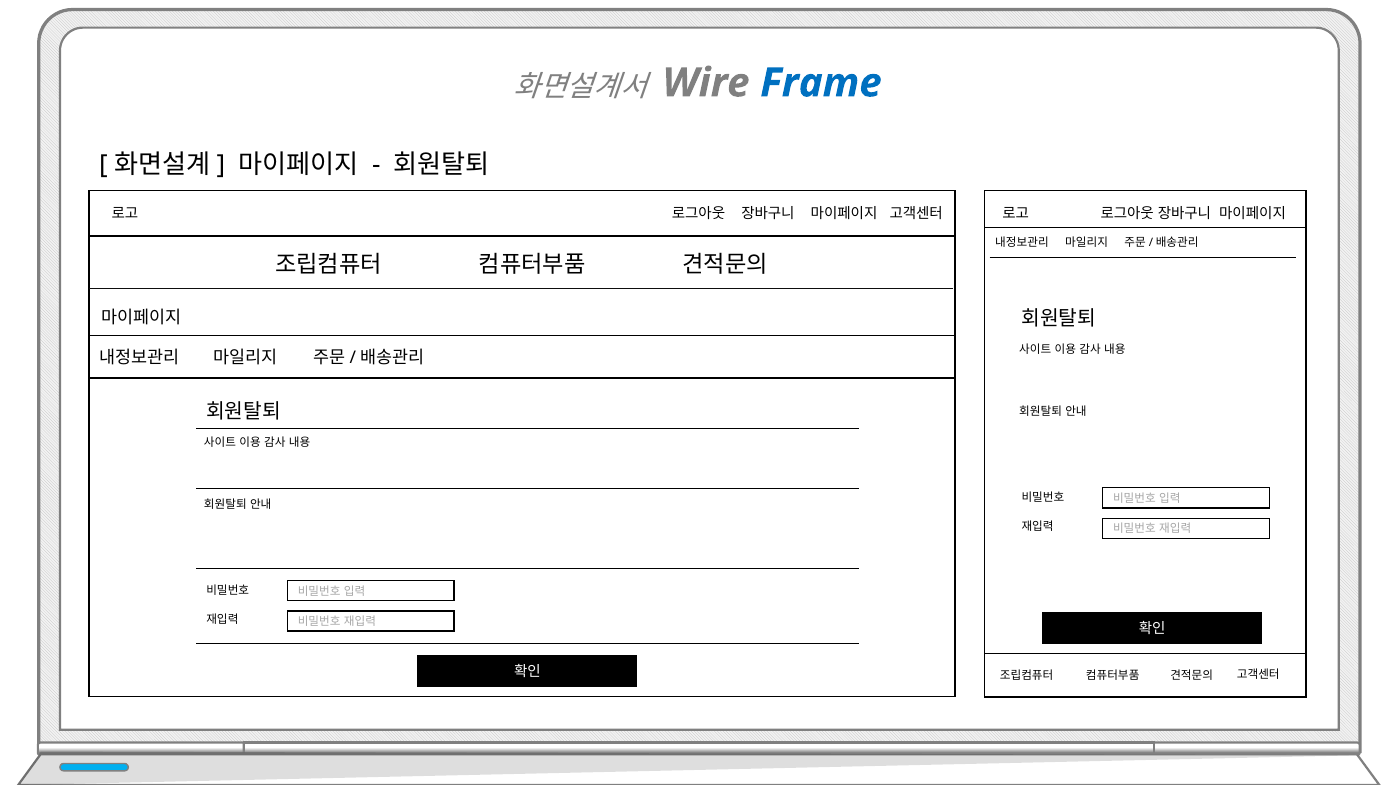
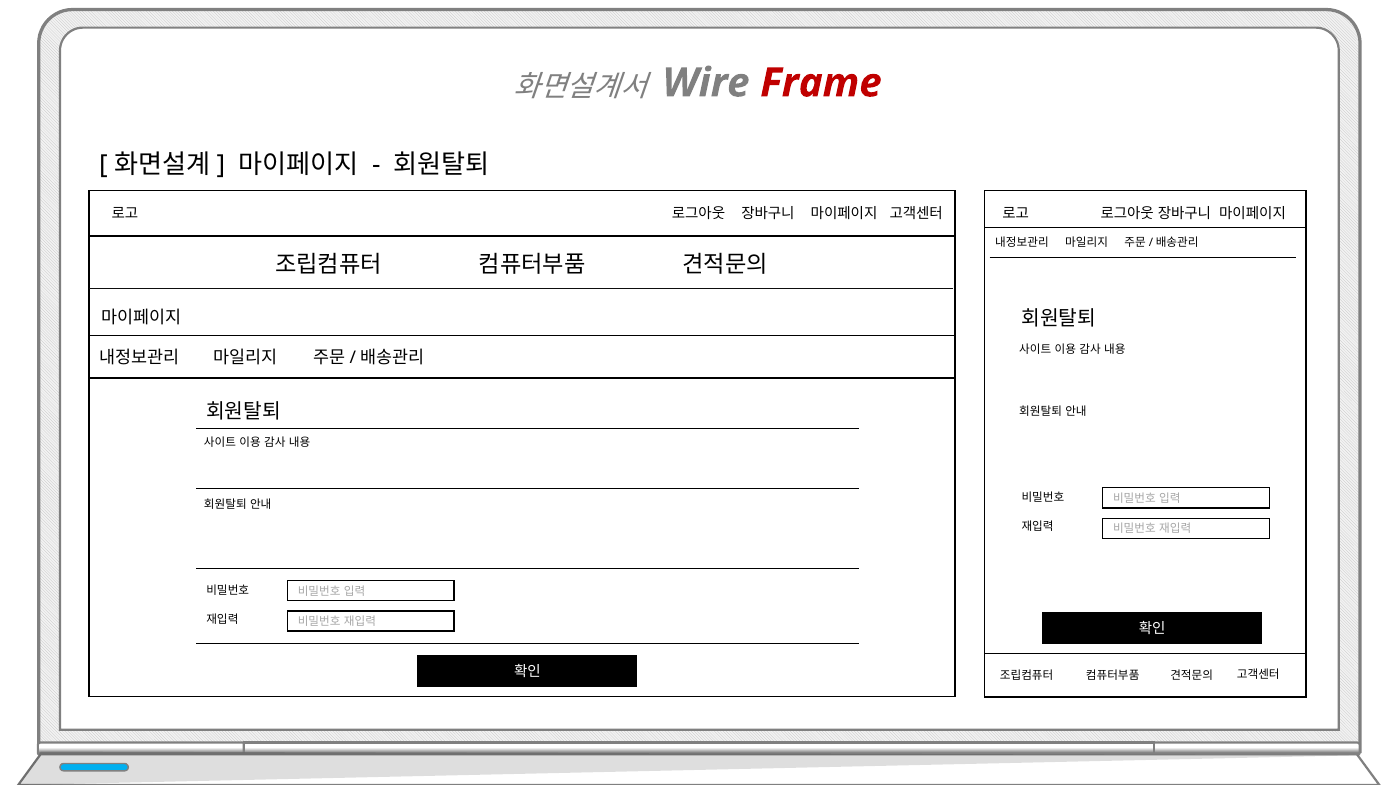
Frame colour: blue -> red
